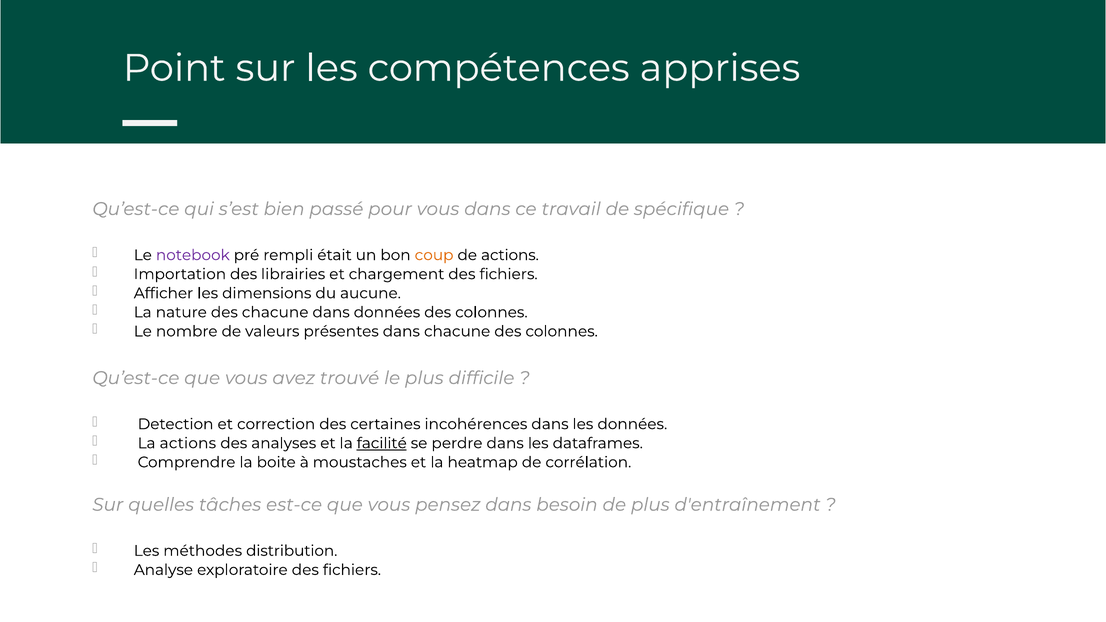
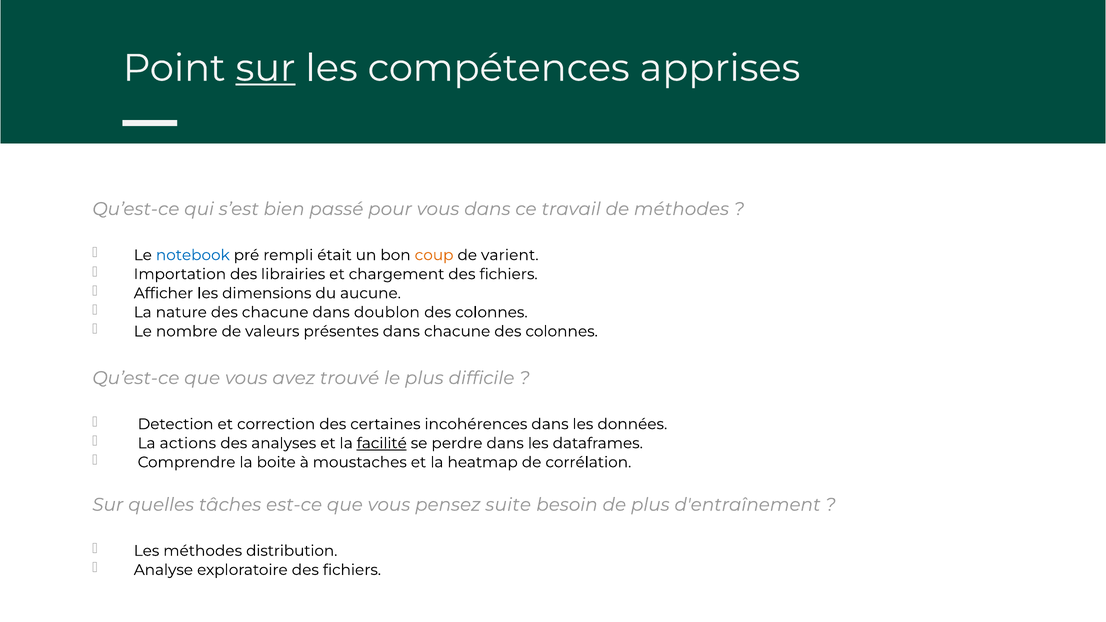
sur at (266, 68) underline: none -> present
de spécifique: spécifique -> méthodes
notebook colour: purple -> blue
de actions: actions -> varient
dans données: données -> doublon
pensez dans: dans -> suite
